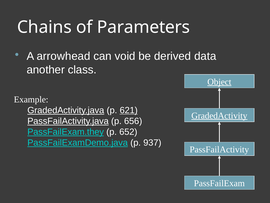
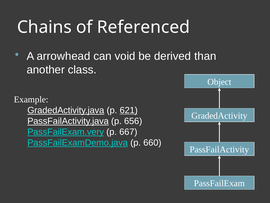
Parameters: Parameters -> Referenced
data: data -> than
Object underline: present -> none
GradedActivity underline: present -> none
PassFailExam.they: PassFailExam.they -> PassFailExam.very
652: 652 -> 667
937: 937 -> 660
